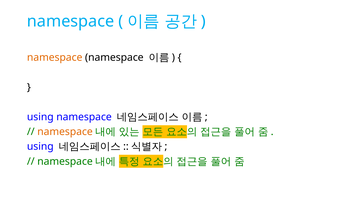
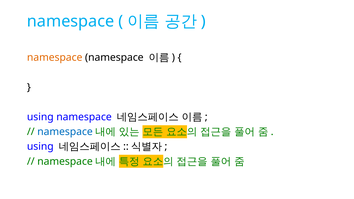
namespace at (65, 132) colour: orange -> blue
